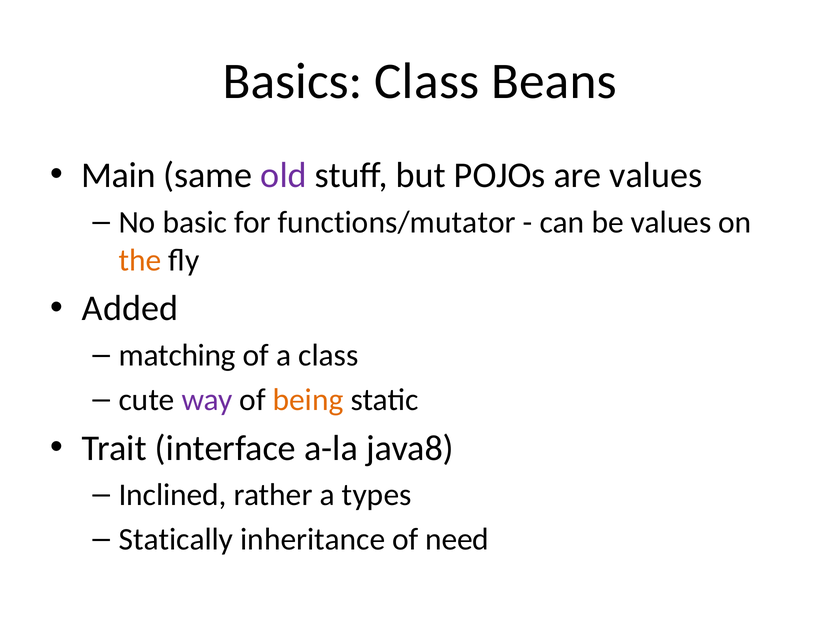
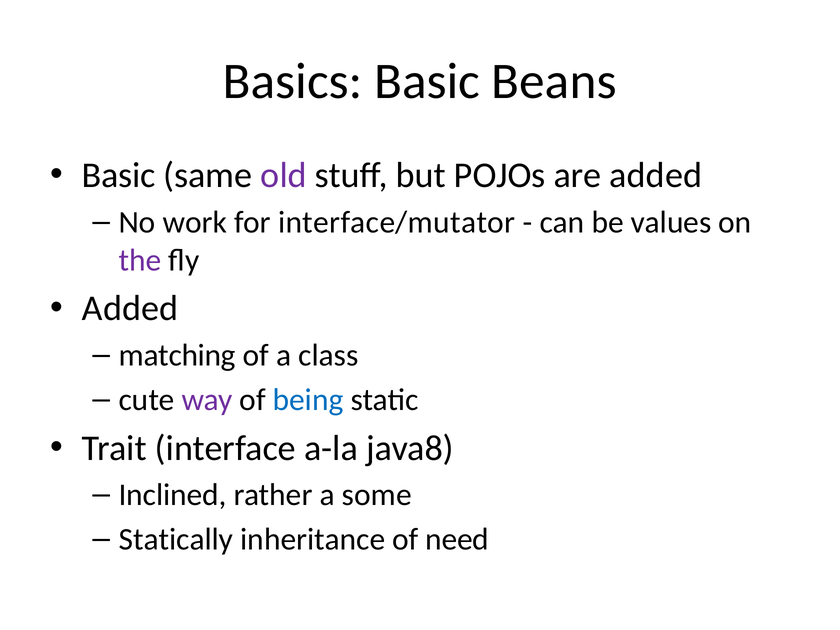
Basics Class: Class -> Basic
Main at (119, 175): Main -> Basic
are values: values -> added
basic: basic -> work
functions/mutator: functions/mutator -> interface/mutator
the colour: orange -> purple
being colour: orange -> blue
types: types -> some
